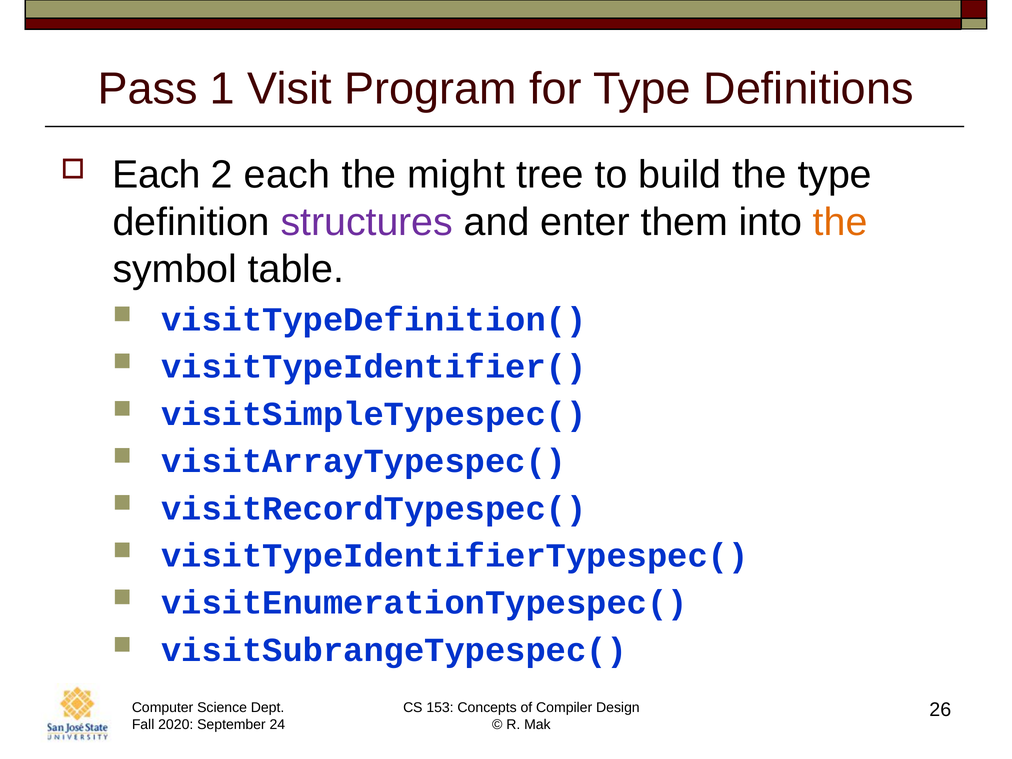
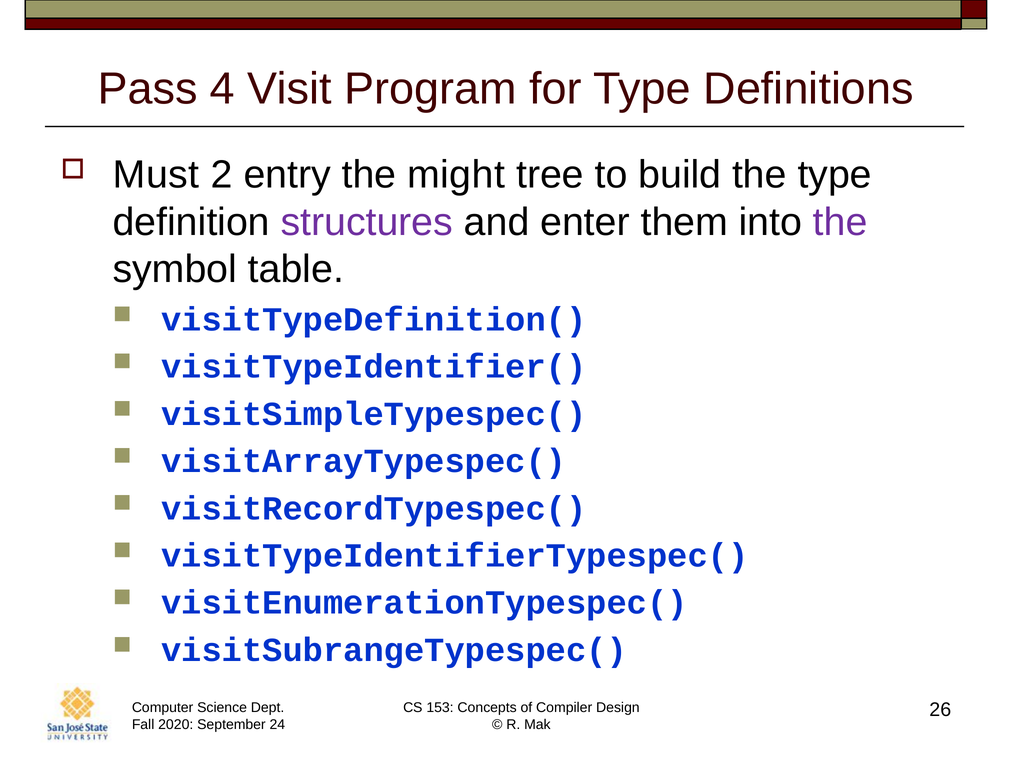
1: 1 -> 4
Each at (157, 175): Each -> Must
2 each: each -> entry
the at (840, 222) colour: orange -> purple
